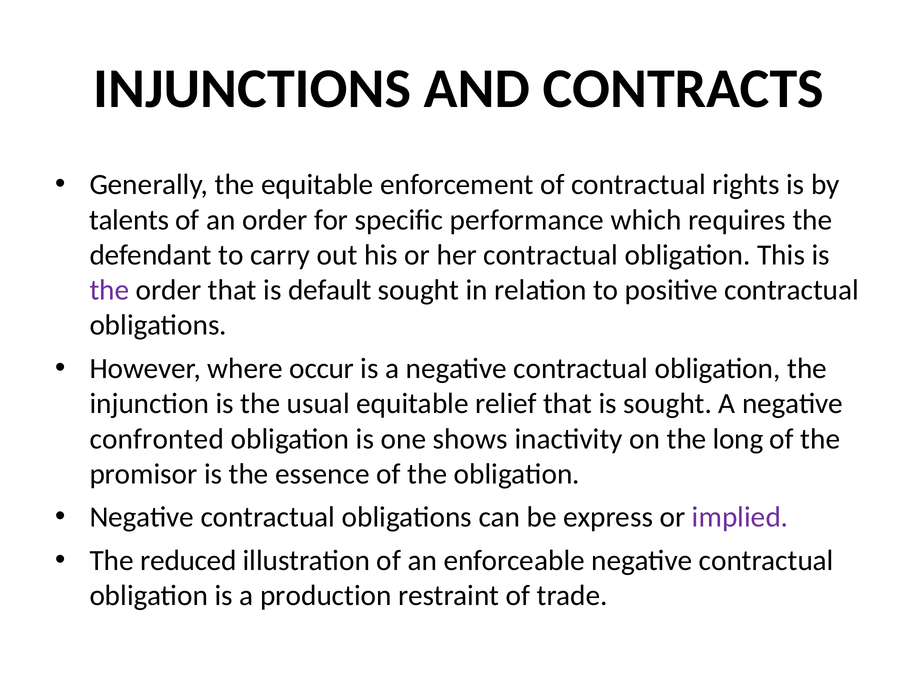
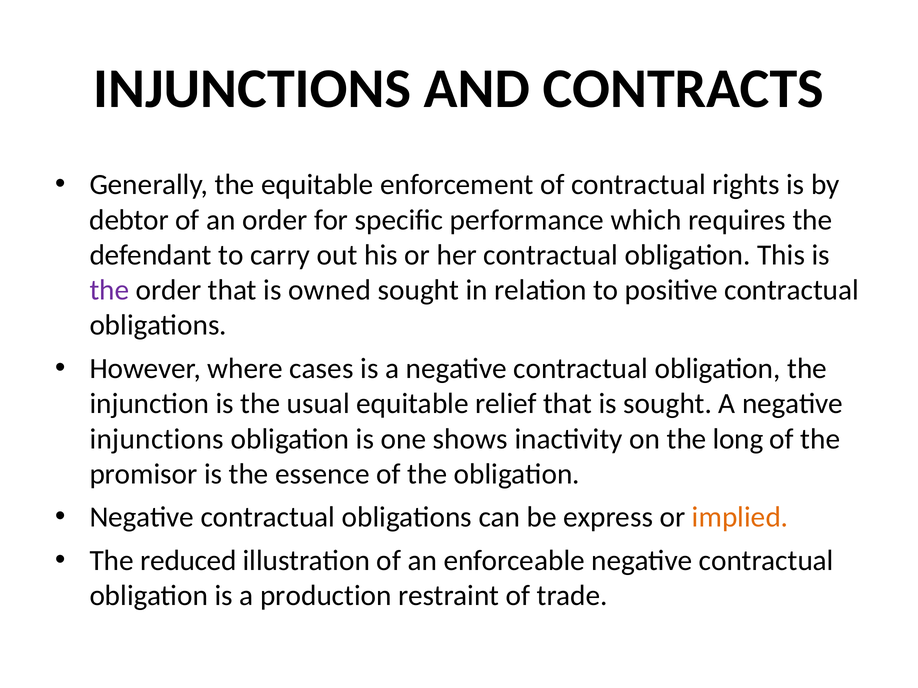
talents: talents -> debtor
default: default -> owned
occur: occur -> cases
confronted at (157, 439): confronted -> injunctions
implied colour: purple -> orange
